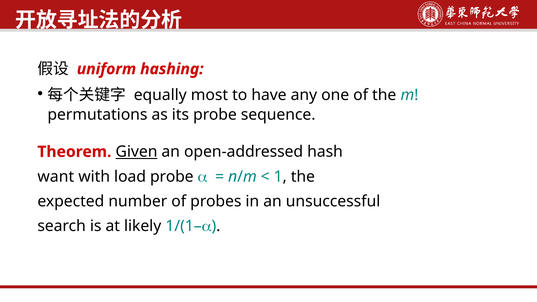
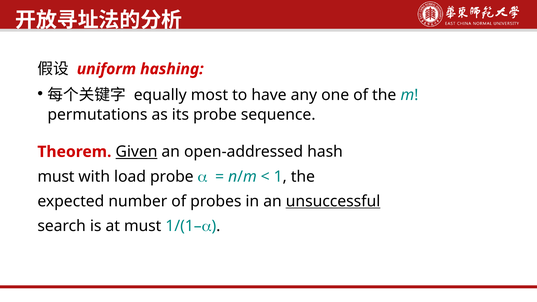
want at (56, 177): want -> must
unsuccessful underline: none -> present
at likely: likely -> must
